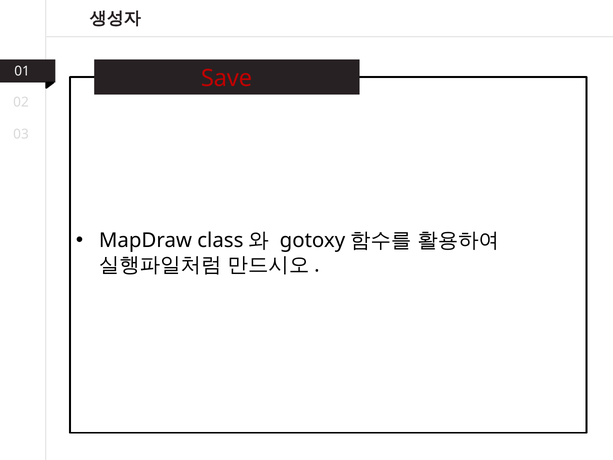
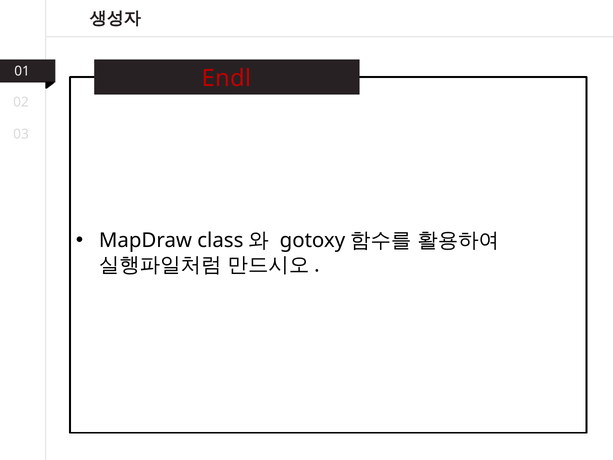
Save: Save -> Endl
